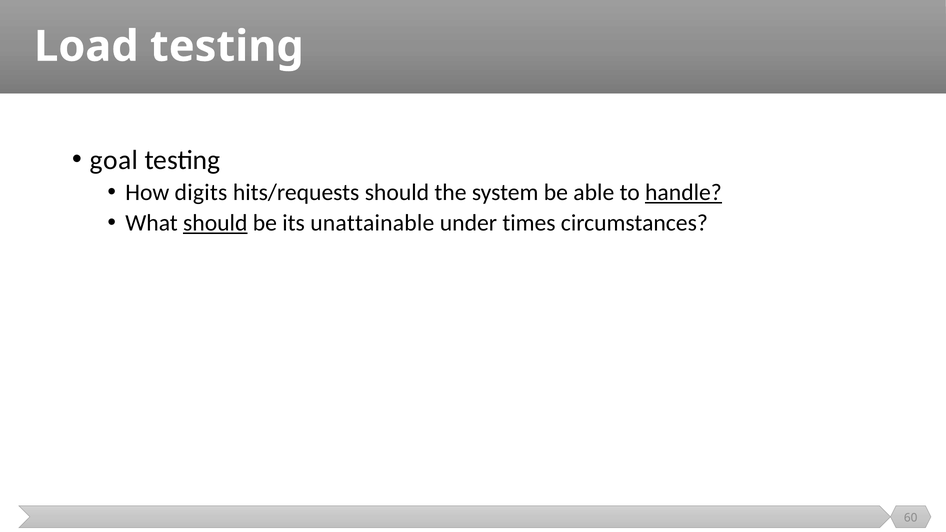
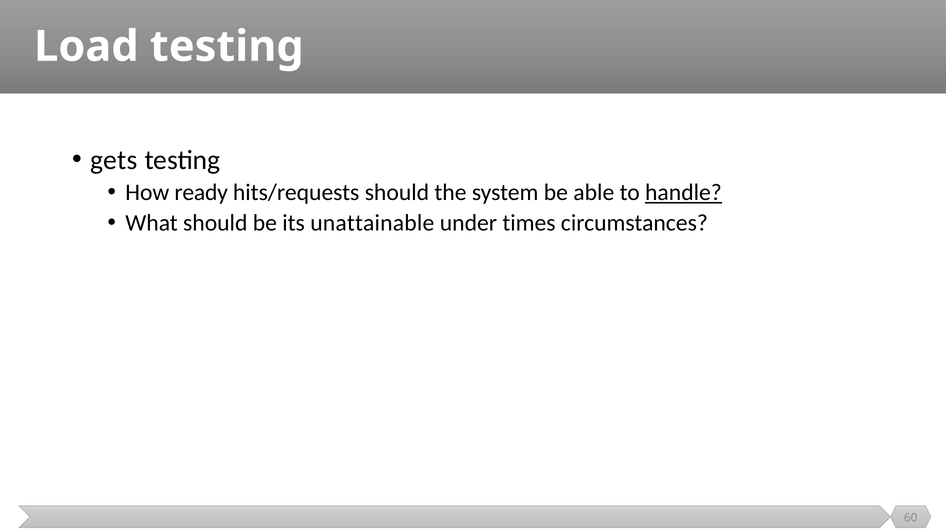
goal: goal -> gets
digits: digits -> ready
should at (215, 223) underline: present -> none
